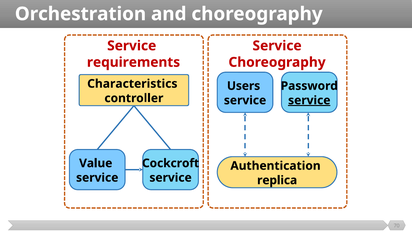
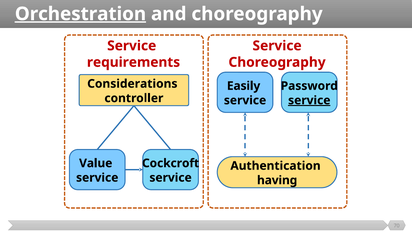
Orchestration underline: none -> present
Characteristics: Characteristics -> Considerations
Users: Users -> Easily
replica: replica -> having
